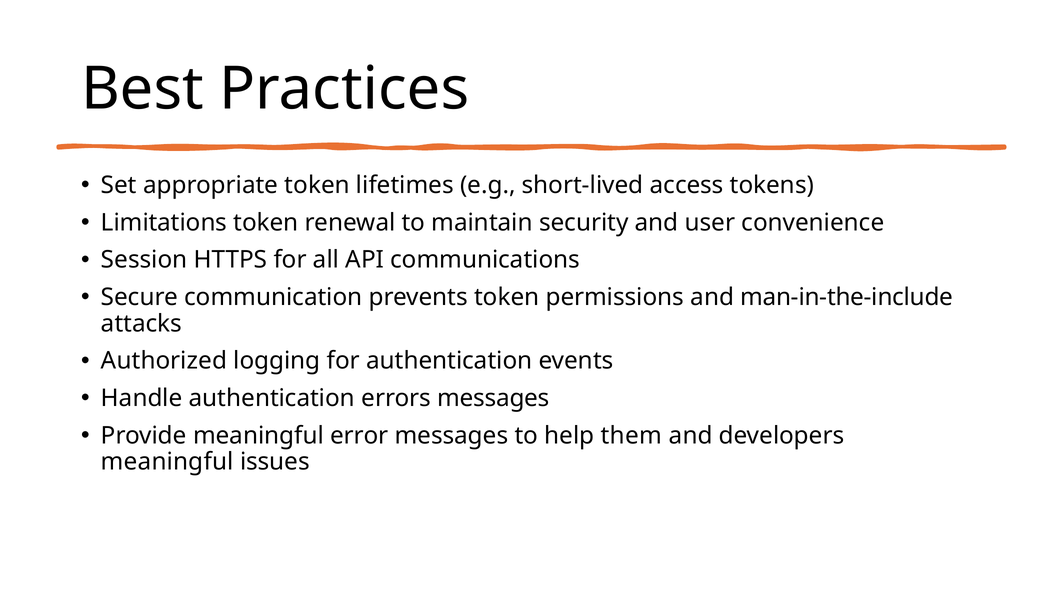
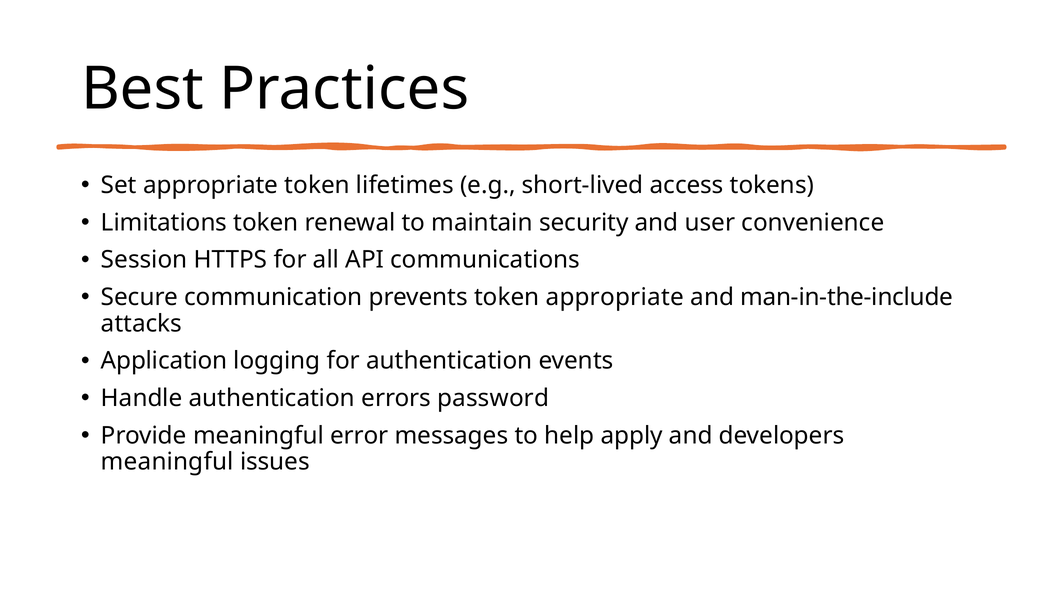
token permissions: permissions -> appropriate
Authorized: Authorized -> Application
errors messages: messages -> password
them: them -> apply
